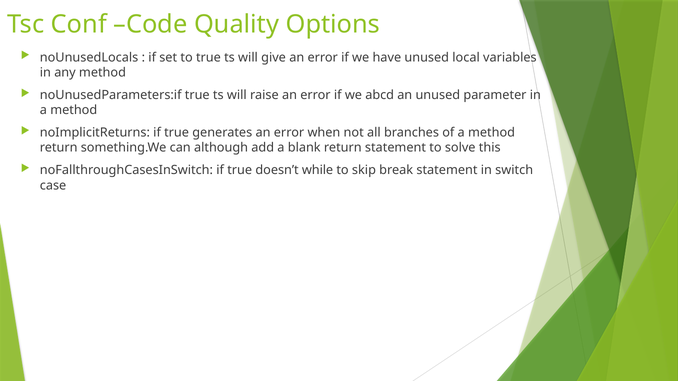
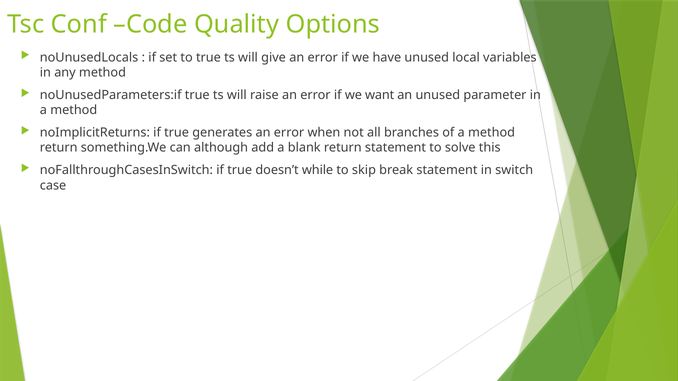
abcd: abcd -> want
